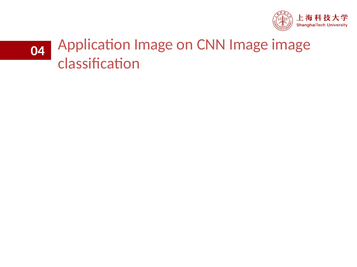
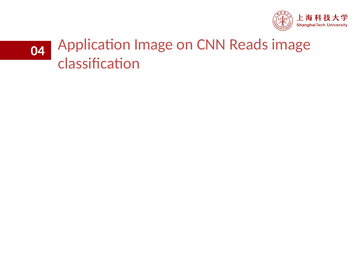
CNN Image: Image -> Reads
